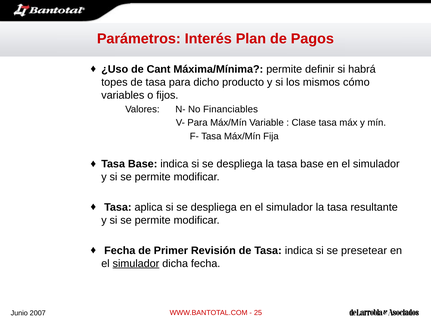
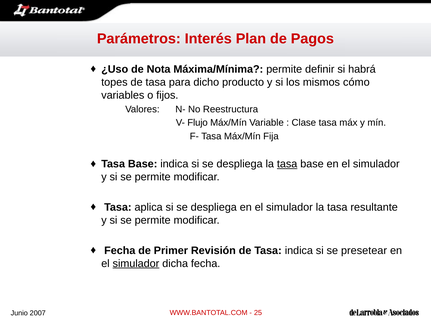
Cant: Cant -> Nota
Financiables: Financiables -> Reestructura
V- Para: Para -> Flujo
tasa at (287, 164) underline: none -> present
